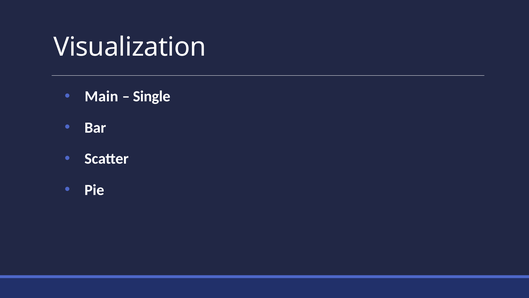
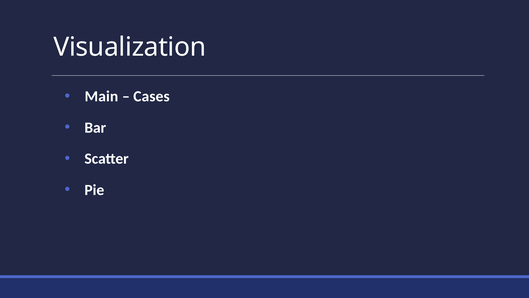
Single: Single -> Cases
